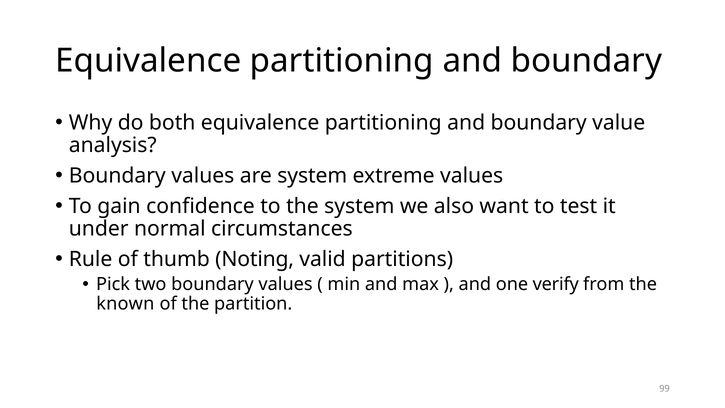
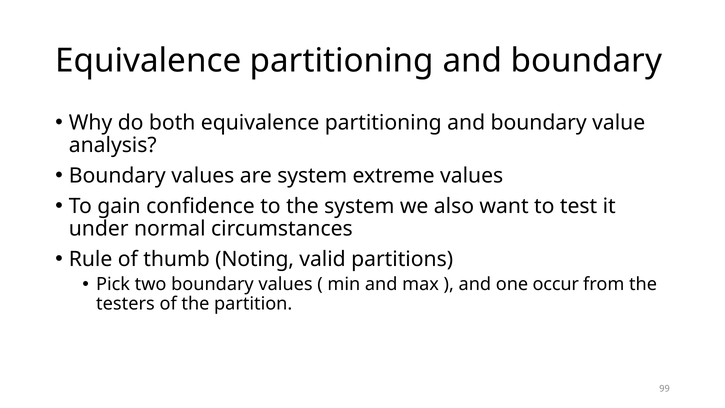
verify: verify -> occur
known: known -> testers
